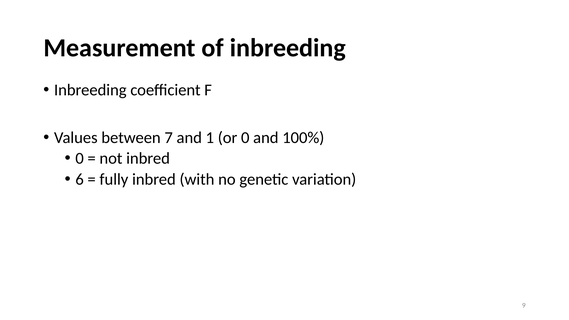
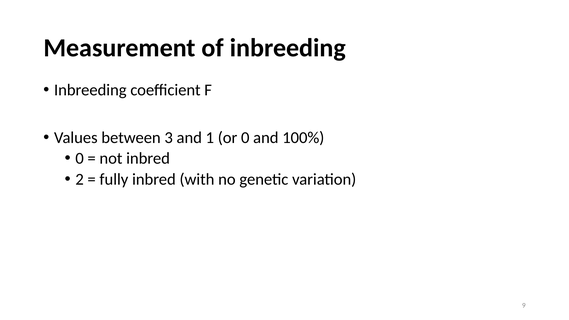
7: 7 -> 3
6: 6 -> 2
